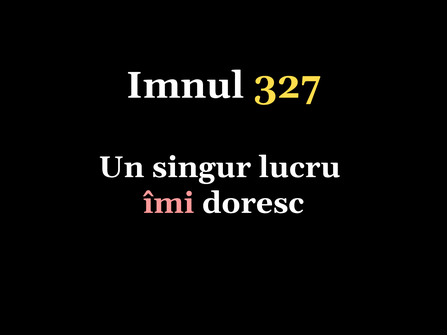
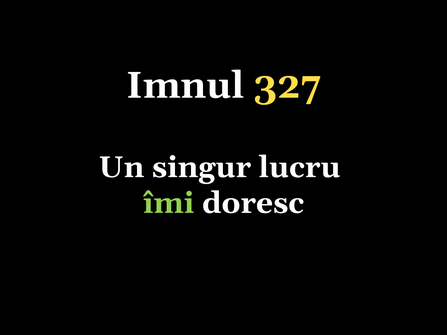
îmi colour: pink -> light green
